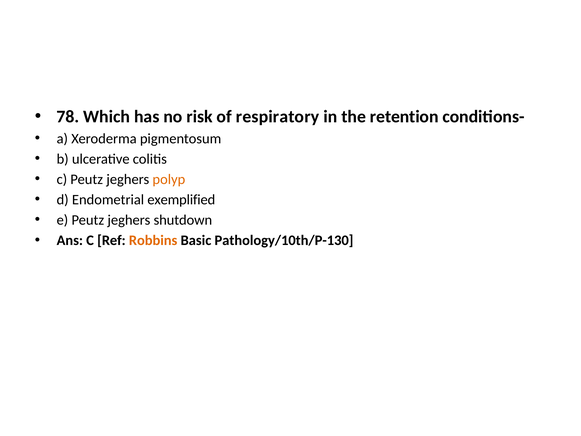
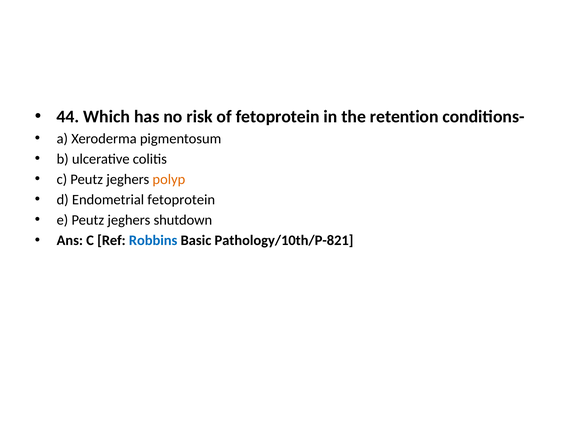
78: 78 -> 44
of respiratory: respiratory -> fetoprotein
Endometrial exemplified: exemplified -> fetoprotein
Robbins colour: orange -> blue
Pathology/10th/P-130: Pathology/10th/P-130 -> Pathology/10th/P-821
